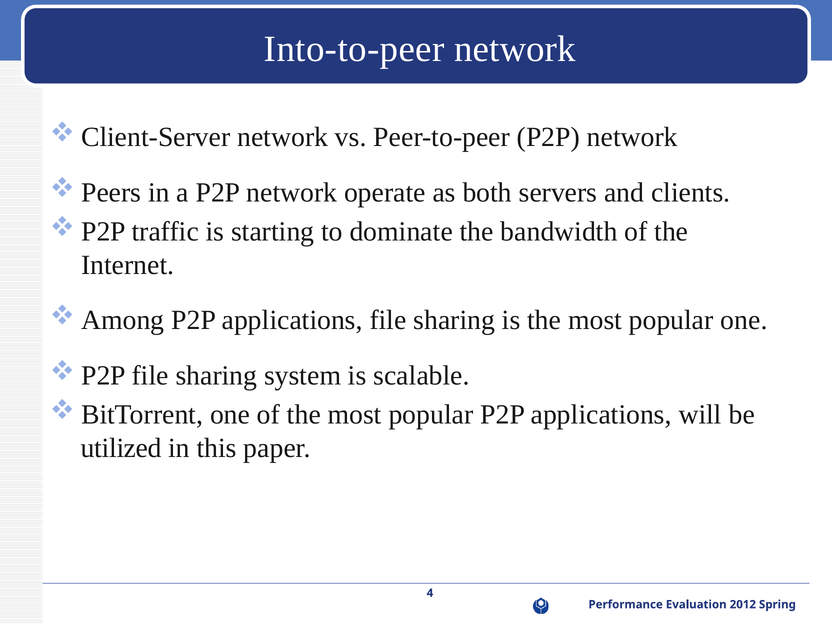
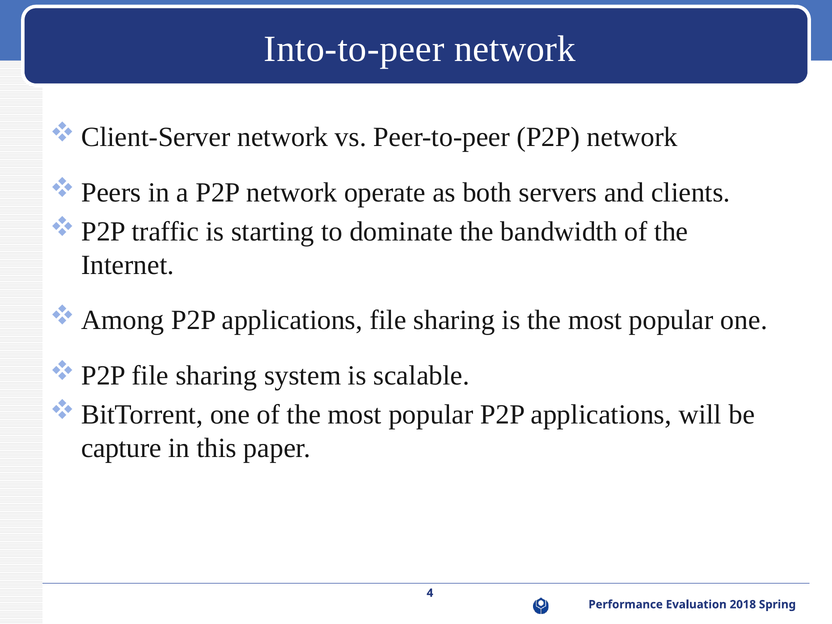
utilized: utilized -> capture
2012: 2012 -> 2018
